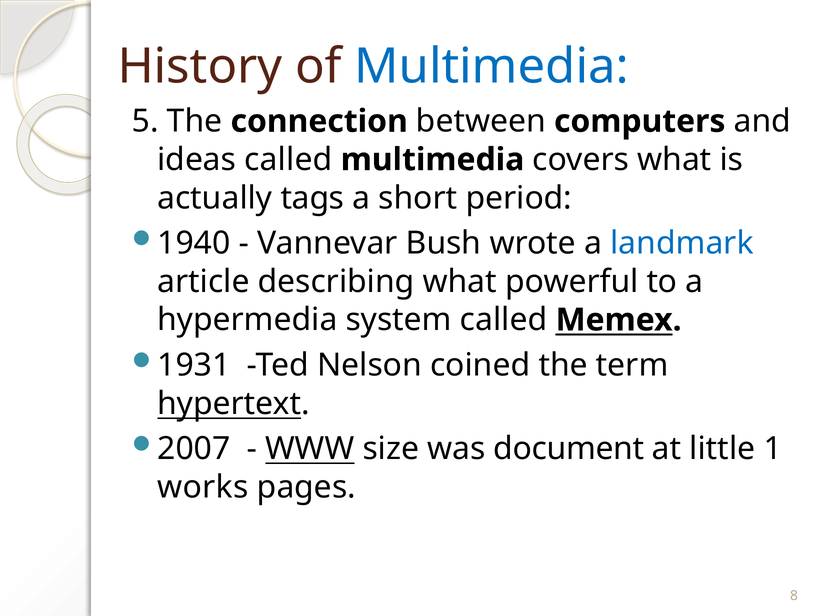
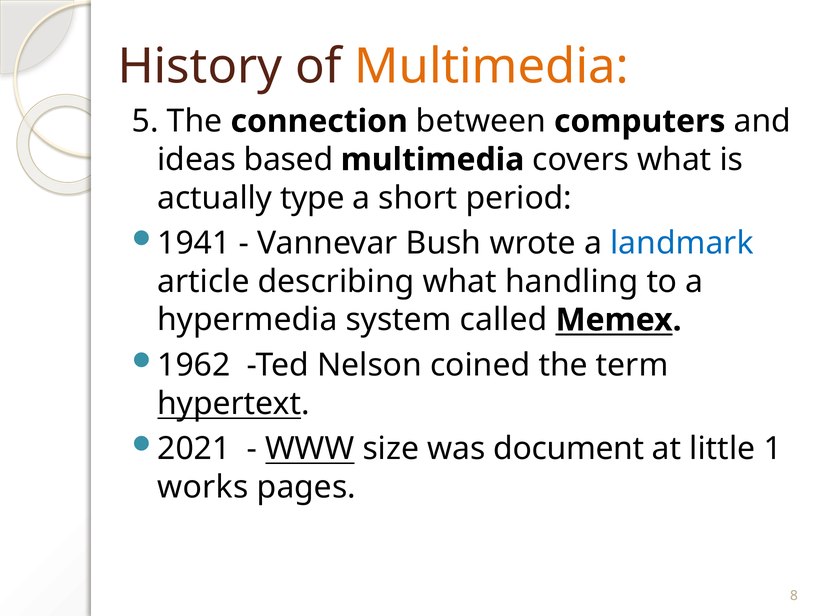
Multimedia at (492, 66) colour: blue -> orange
ideas called: called -> based
tags: tags -> type
1940: 1940 -> 1941
powerful: powerful -> handling
1931: 1931 -> 1962
2007: 2007 -> 2021
